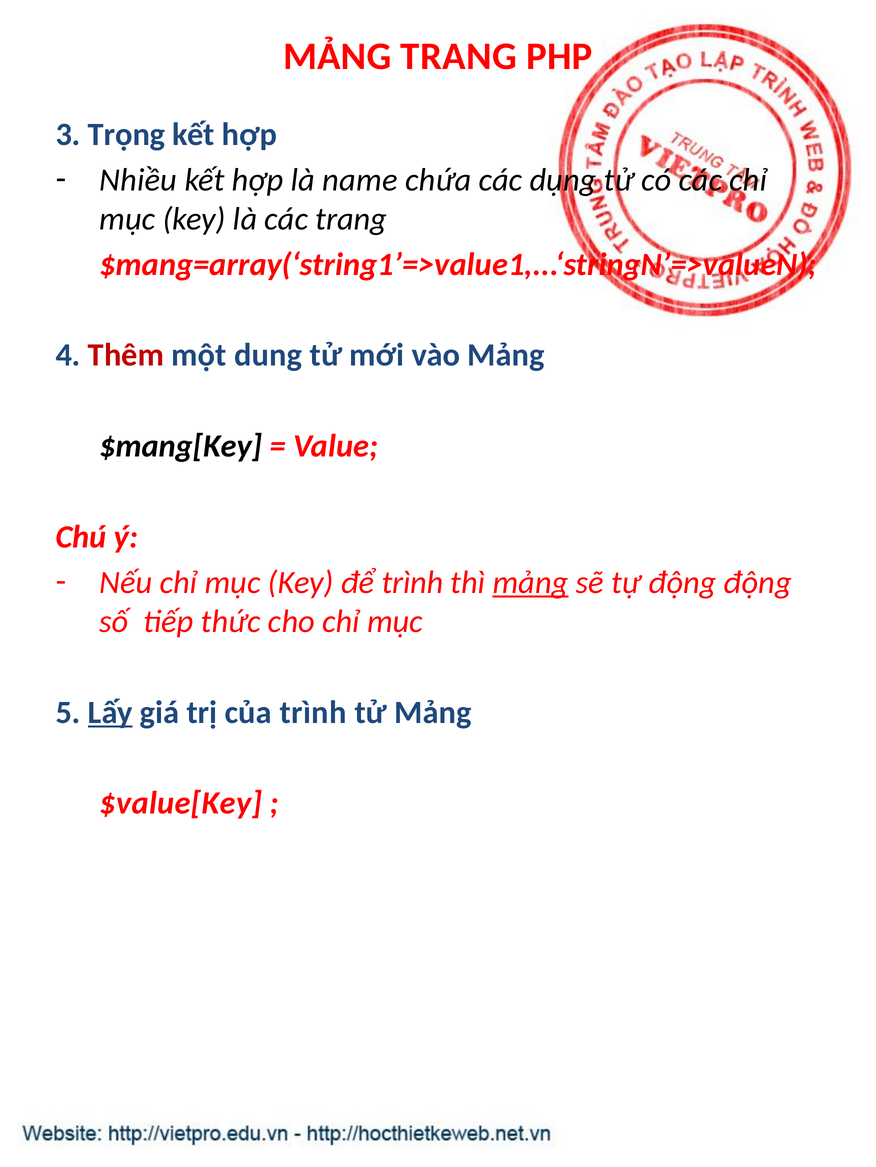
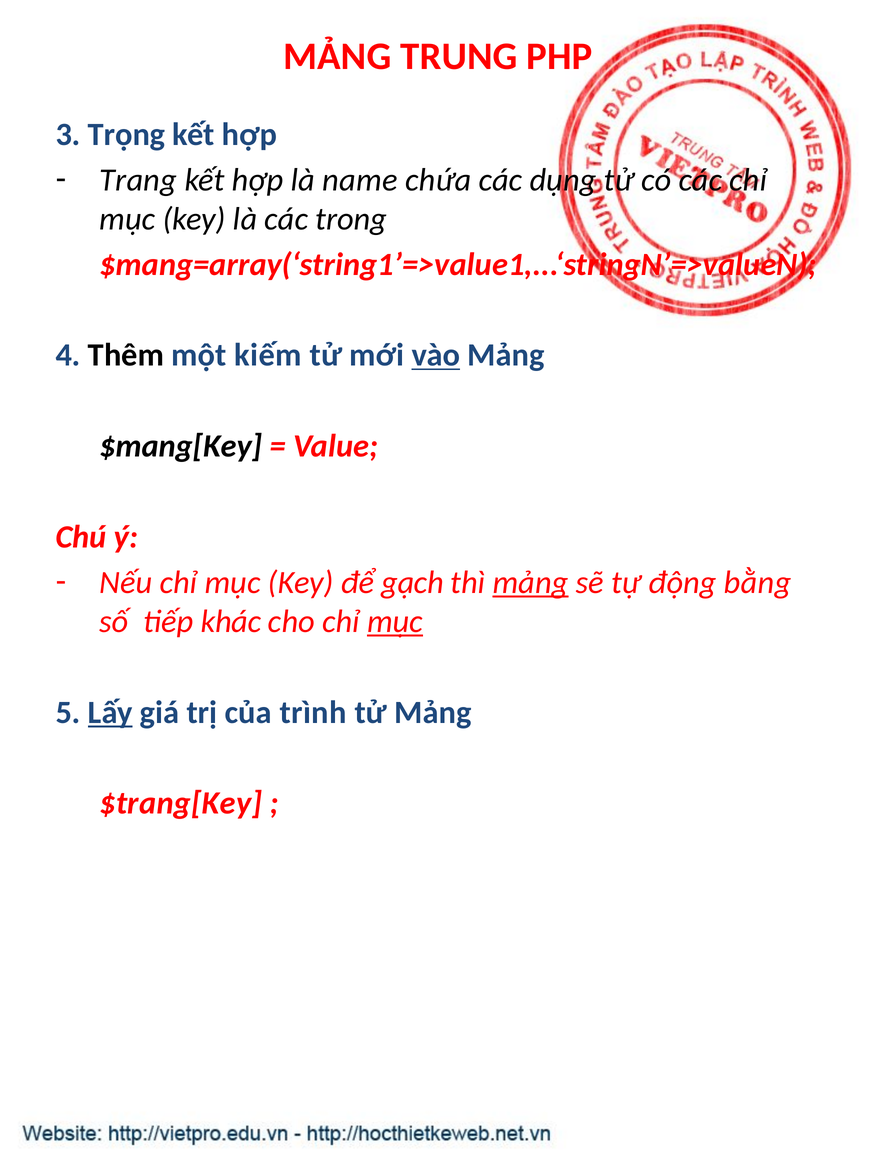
MẢNG TRANG: TRANG -> TRUNG
Nhiều: Nhiều -> Trang
các trang: trang -> trong
Thêm colour: red -> black
dung: dung -> kiếm
vào underline: none -> present
để trình: trình -> gạch
động động: động -> bằng
thức: thức -> khác
mục at (395, 622) underline: none -> present
$value[Key: $value[Key -> $trang[Key
